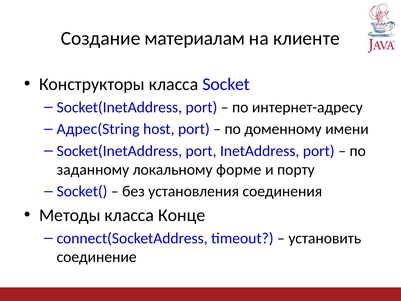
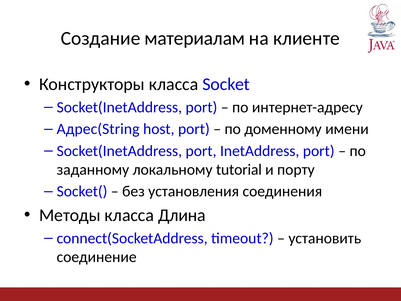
форме: форме -> tutorial
Конце: Конце -> Длина
